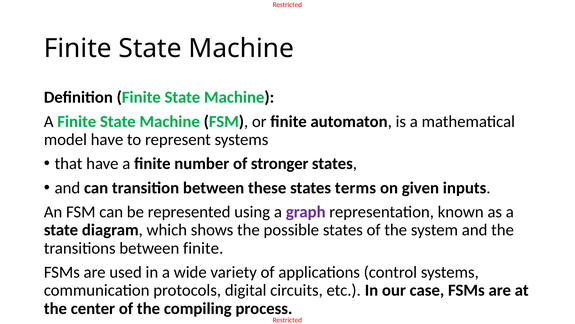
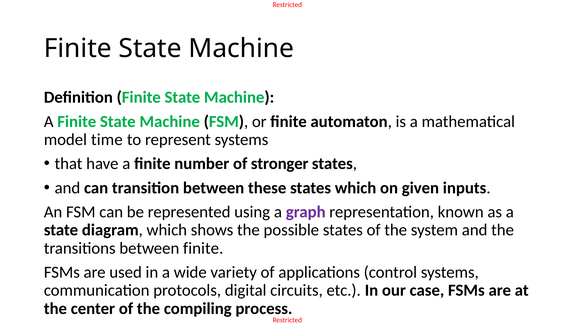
model have: have -> time
states terms: terms -> which
